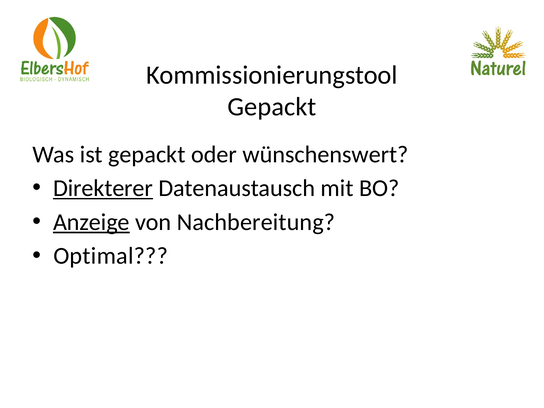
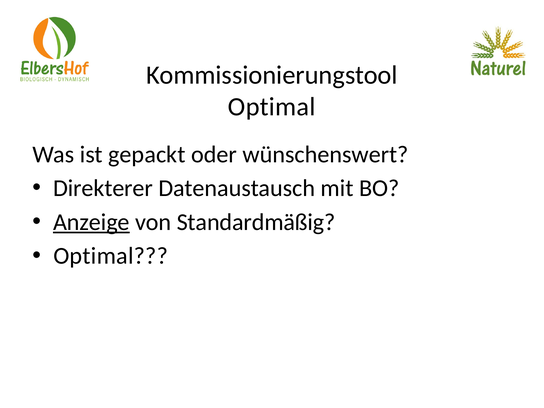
Gepackt at (272, 107): Gepackt -> Optimal
Direkterer underline: present -> none
Nachbereitung: Nachbereitung -> Standardmäßig
